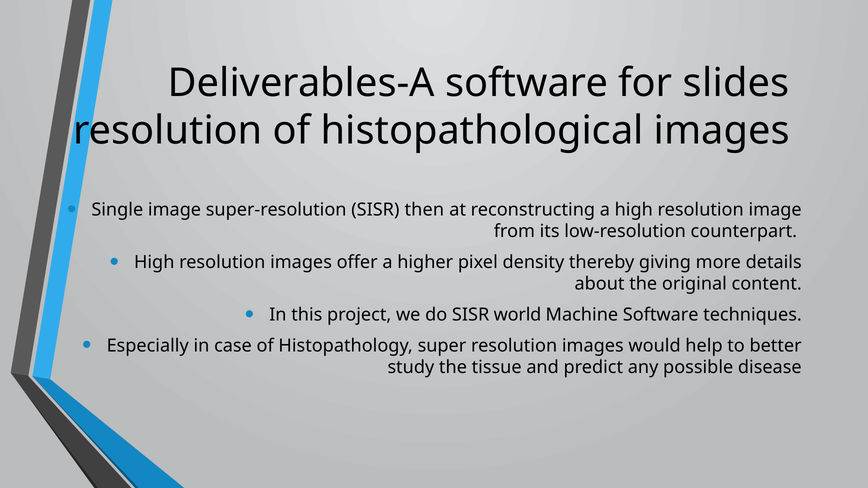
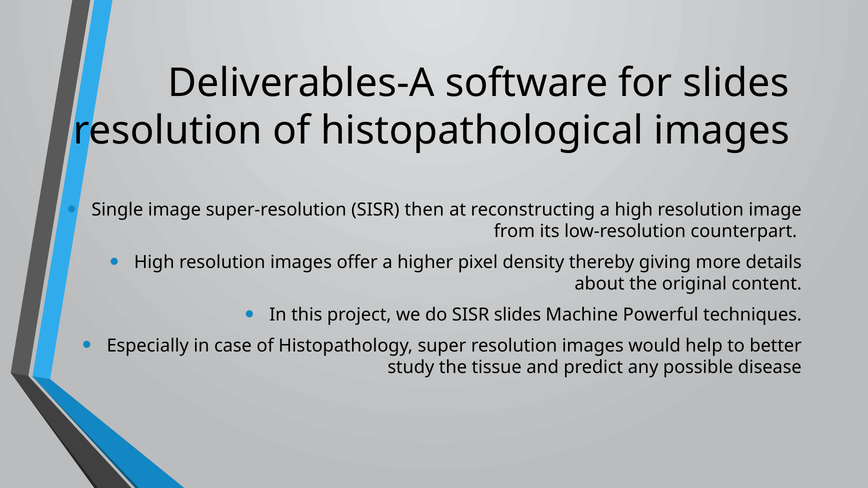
SISR world: world -> slides
Machine Software: Software -> Powerful
